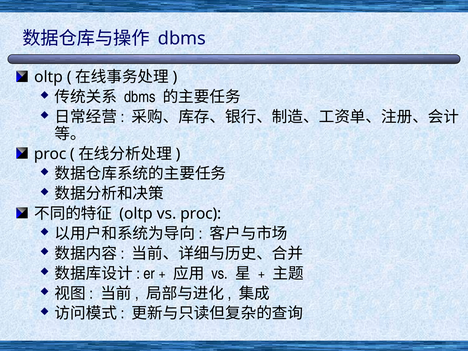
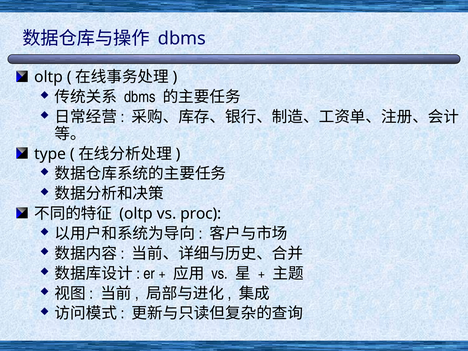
proc at (50, 154): proc -> type
